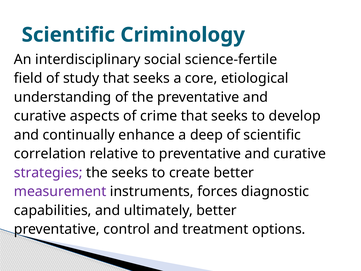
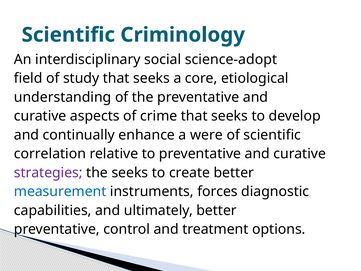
science-fertile: science-fertile -> science-adopt
deep: deep -> were
measurement colour: purple -> blue
